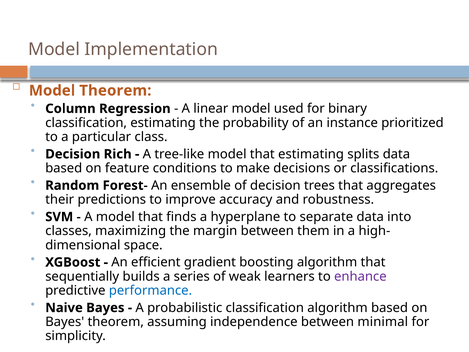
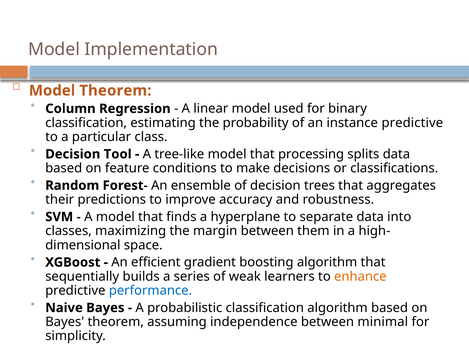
instance prioritized: prioritized -> predictive
Rich: Rich -> Tool
that estimating: estimating -> processing
enhance colour: purple -> orange
